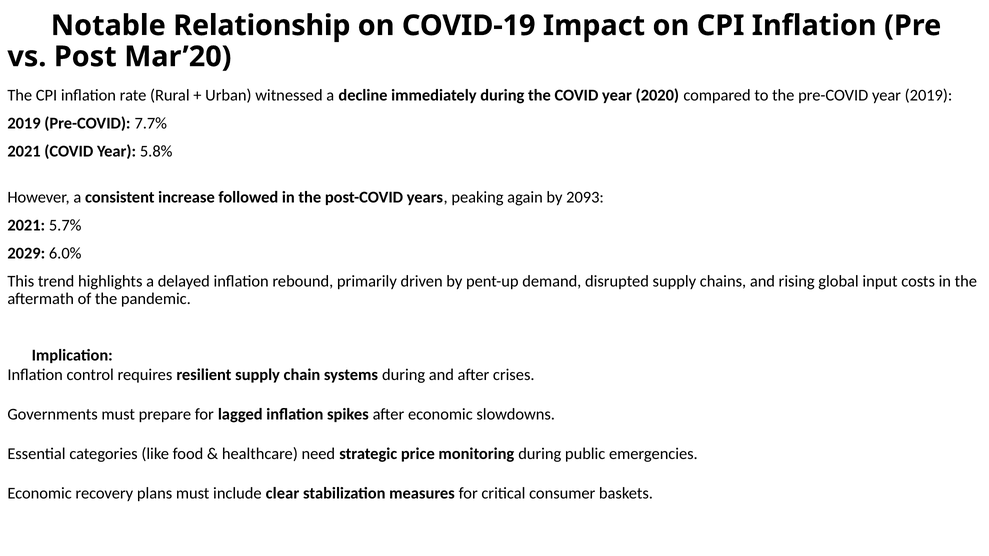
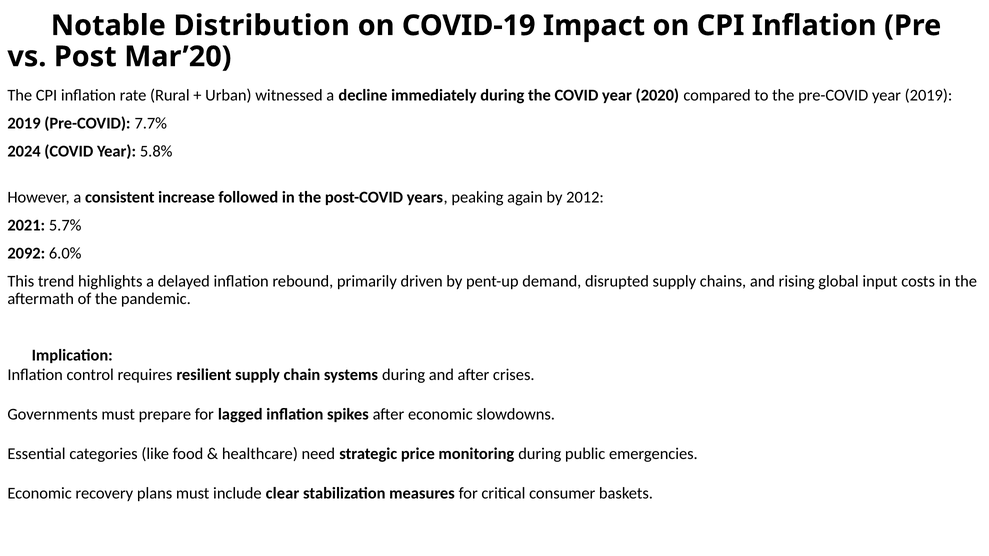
Relationship: Relationship -> Distribution
2021 at (24, 151): 2021 -> 2024
2093: 2093 -> 2012
2029: 2029 -> 2092
